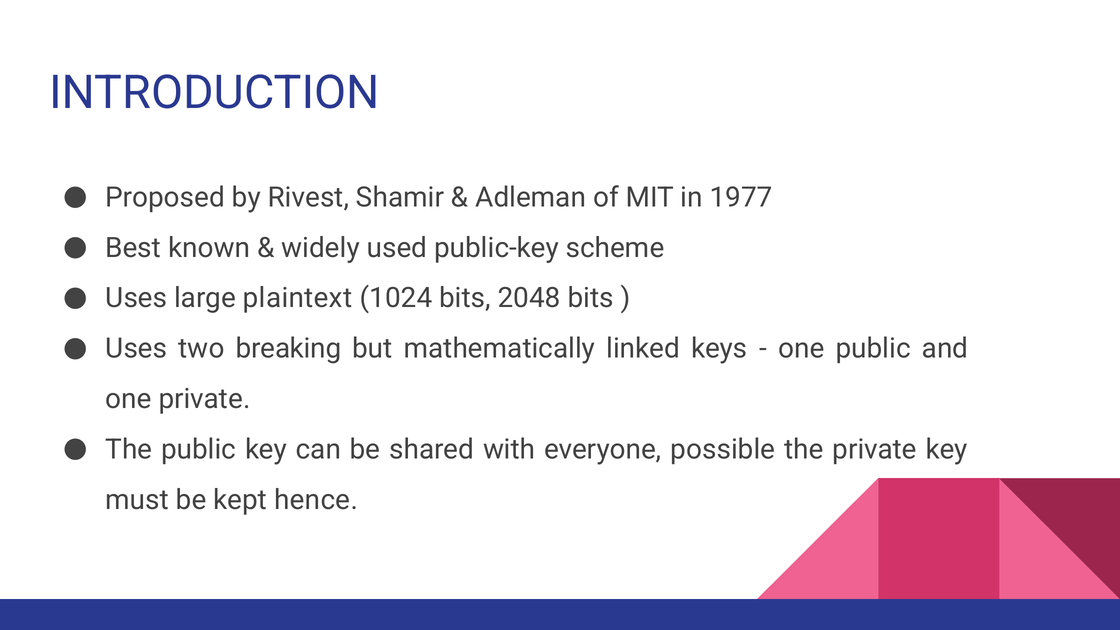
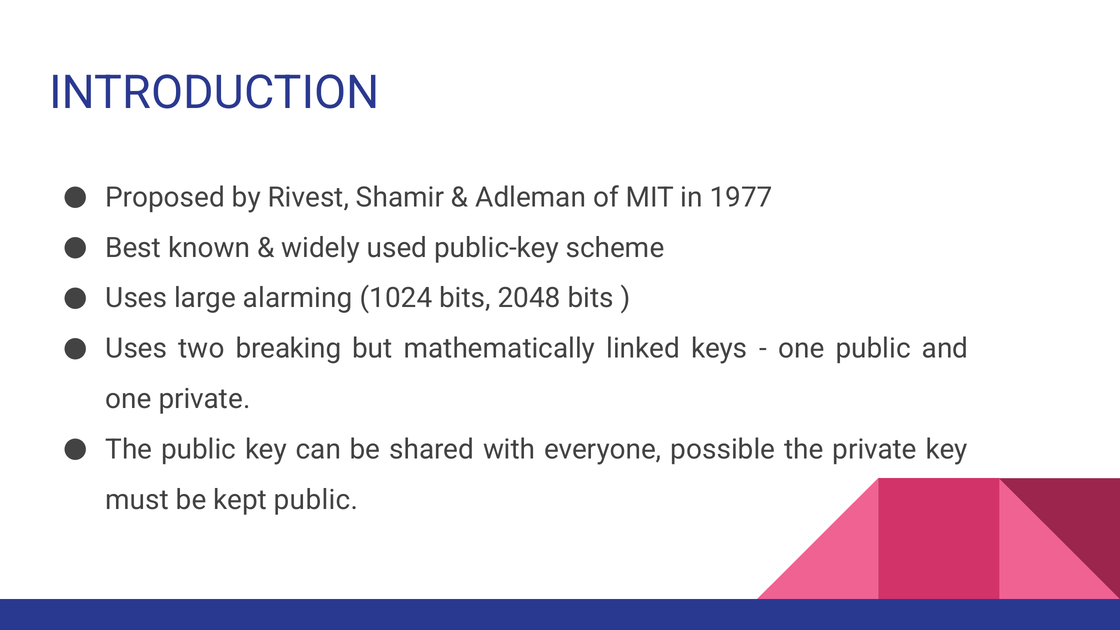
plaintext: plaintext -> alarming
kept hence: hence -> public
